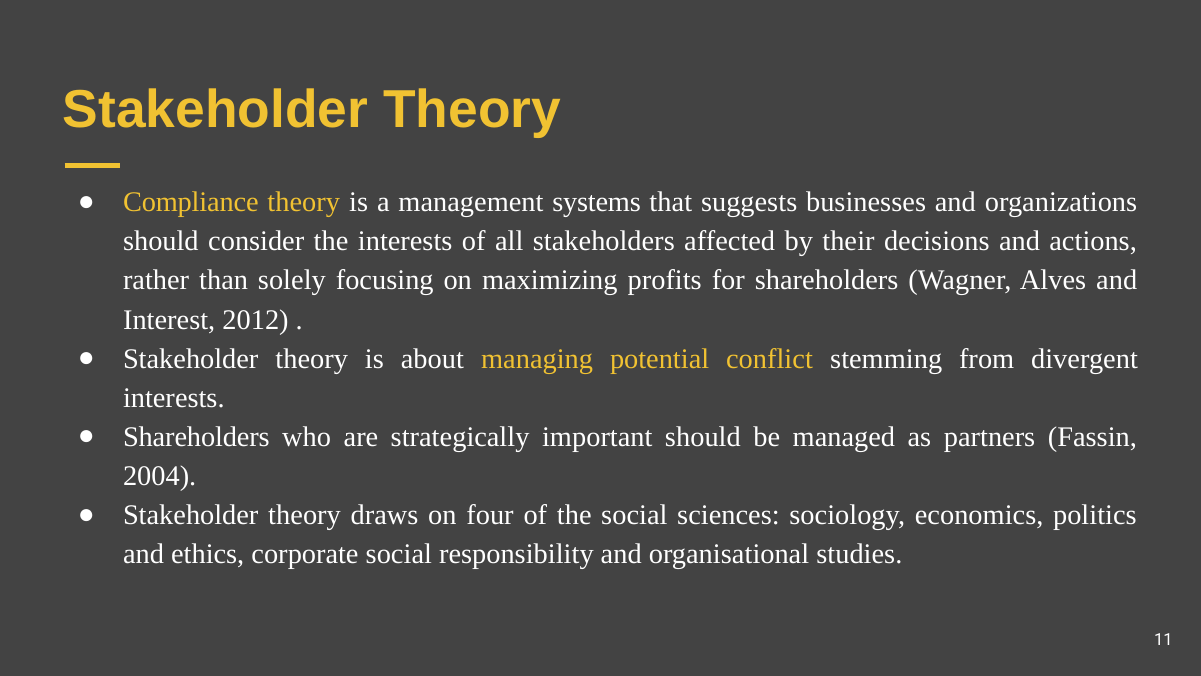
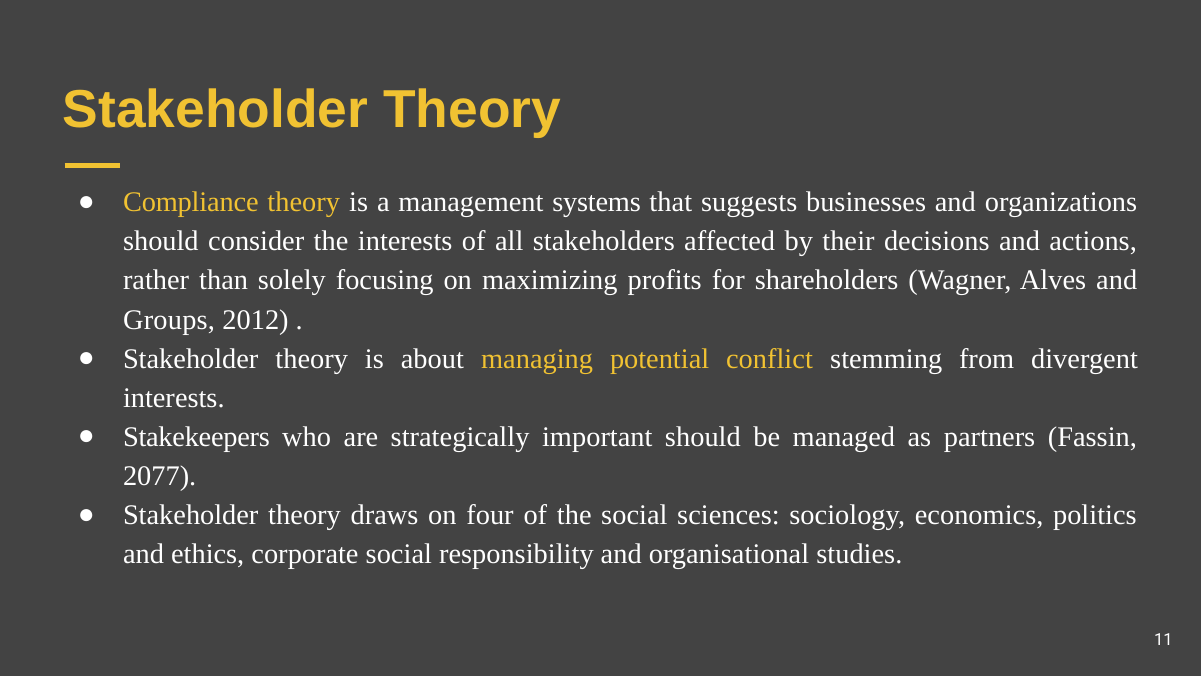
Interest: Interest -> Groups
Shareholders at (196, 437): Shareholders -> Stakekeepers
2004: 2004 -> 2077
